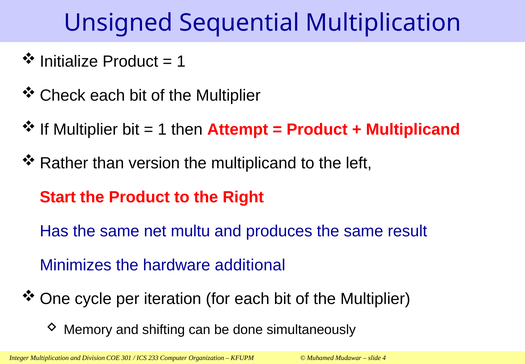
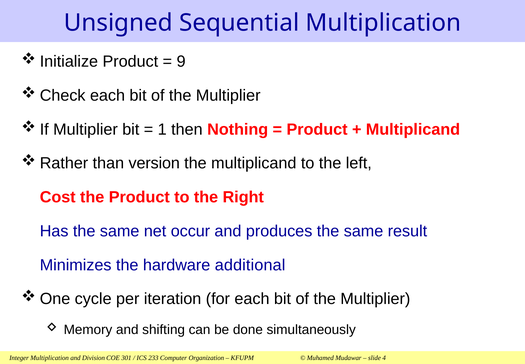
1 at (181, 61): 1 -> 9
Attempt: Attempt -> Nothing
Start: Start -> Cost
multu: multu -> occur
